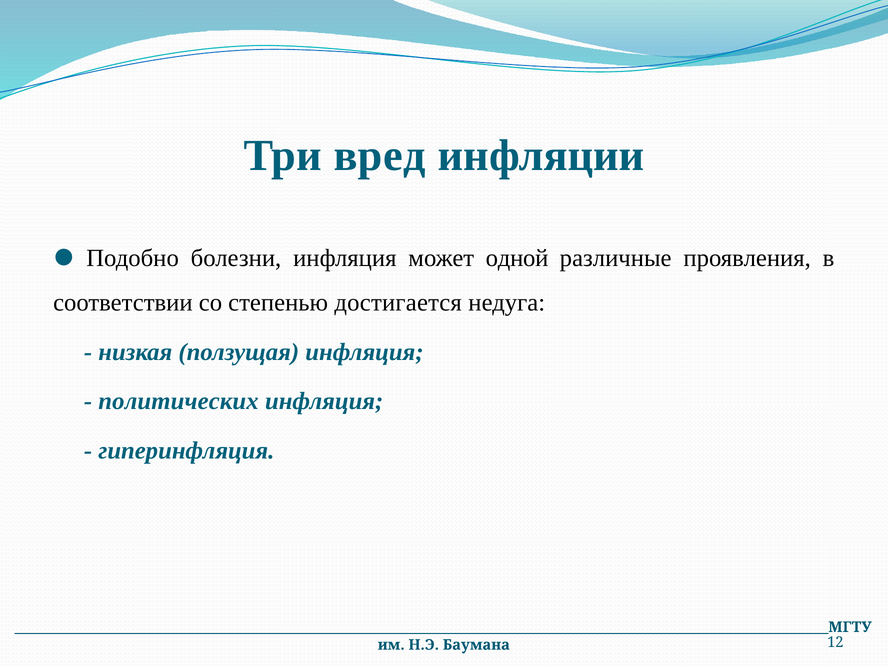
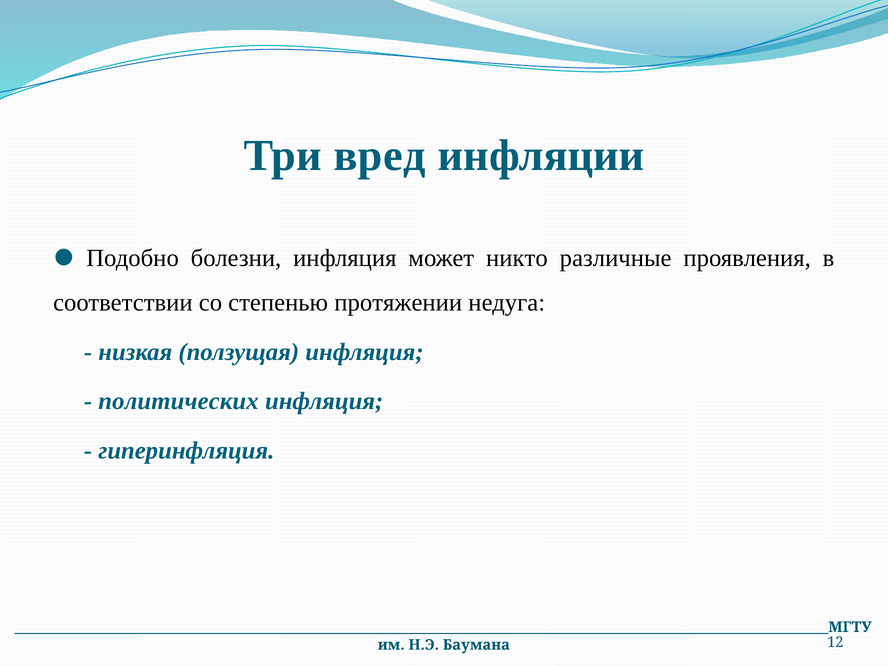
одной: одной -> никто
достигается: достигается -> протяжении
